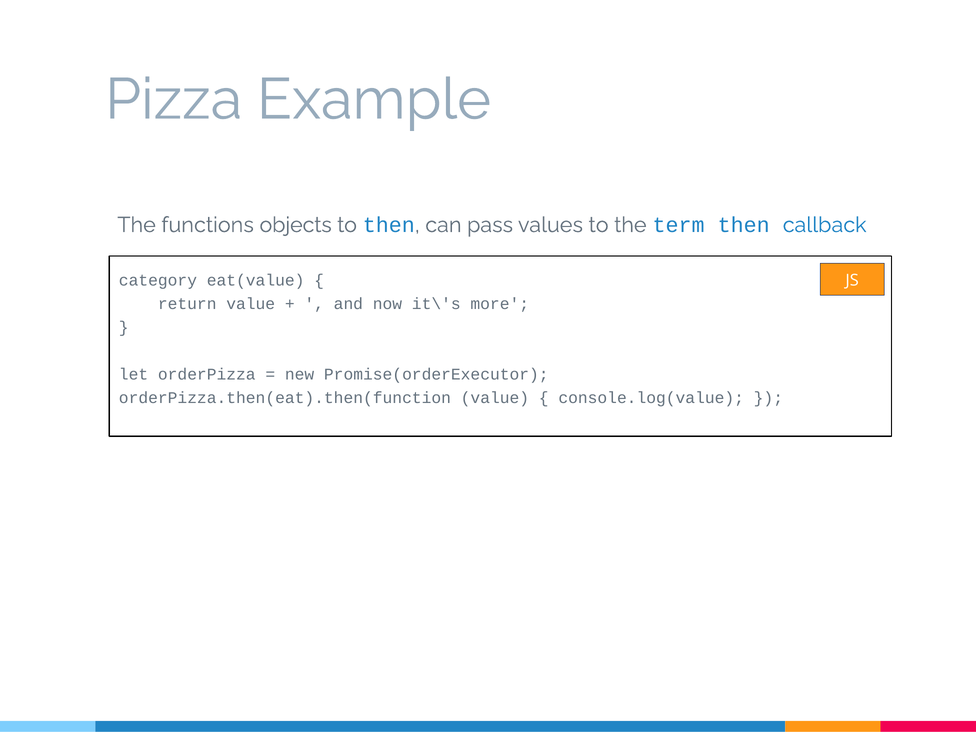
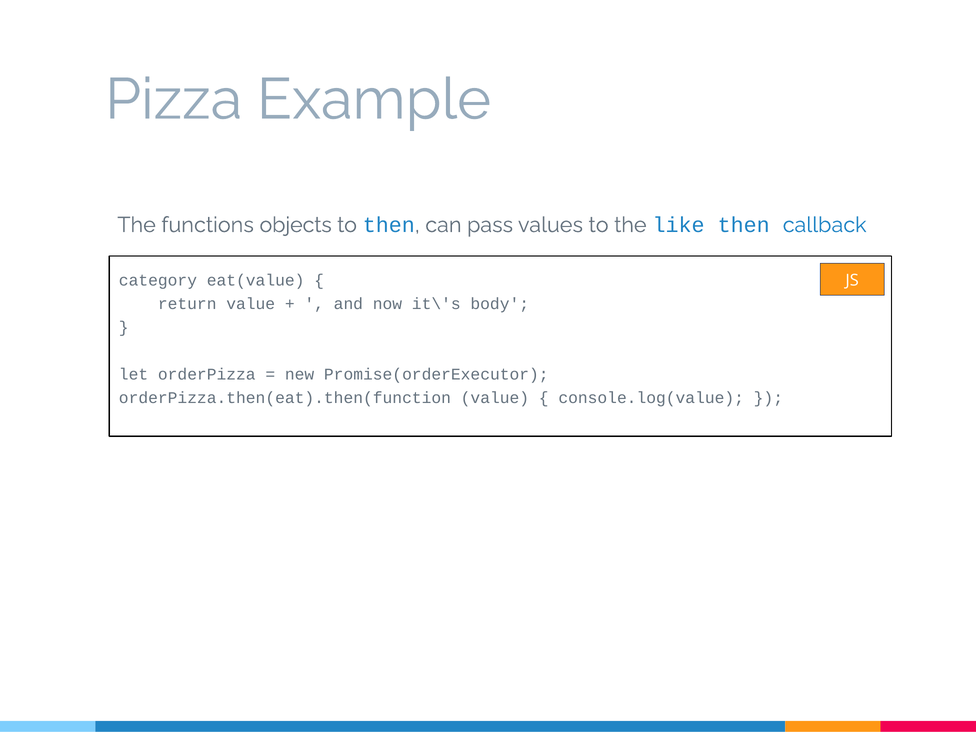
term: term -> like
more: more -> body
